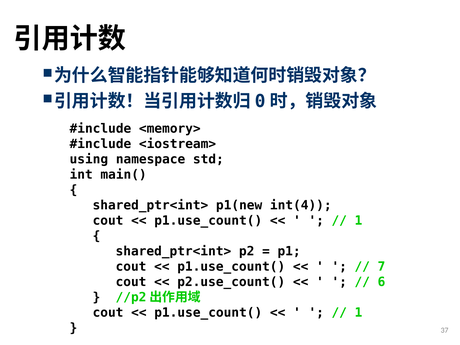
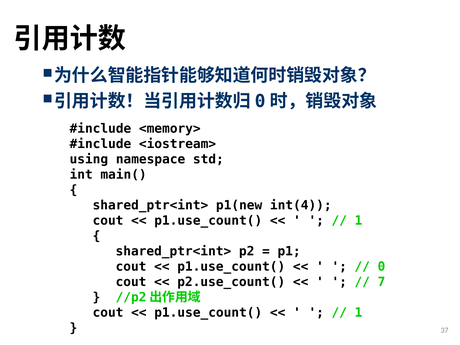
7: 7 -> 0
6: 6 -> 7
